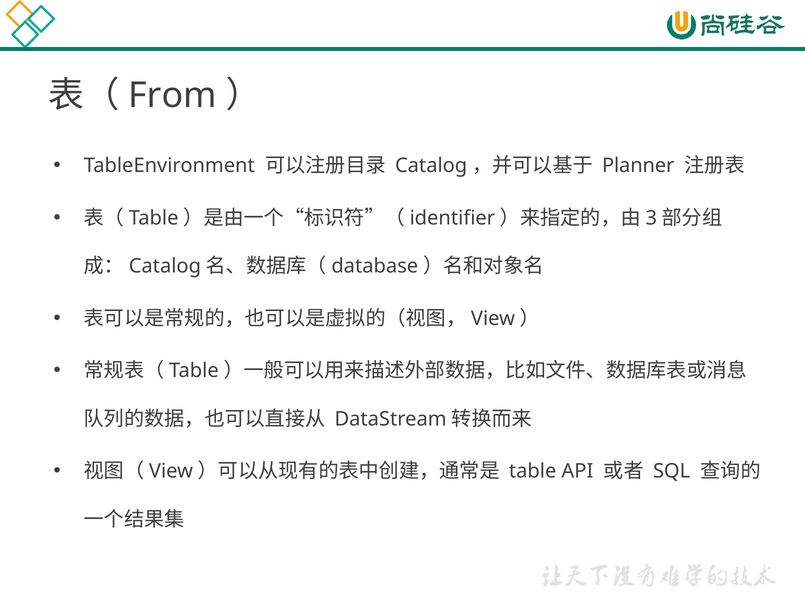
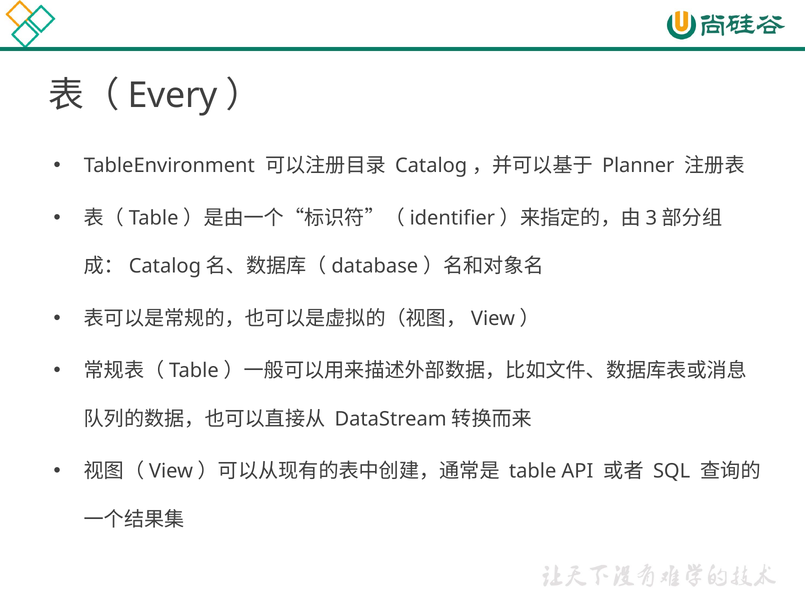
From: From -> Every
